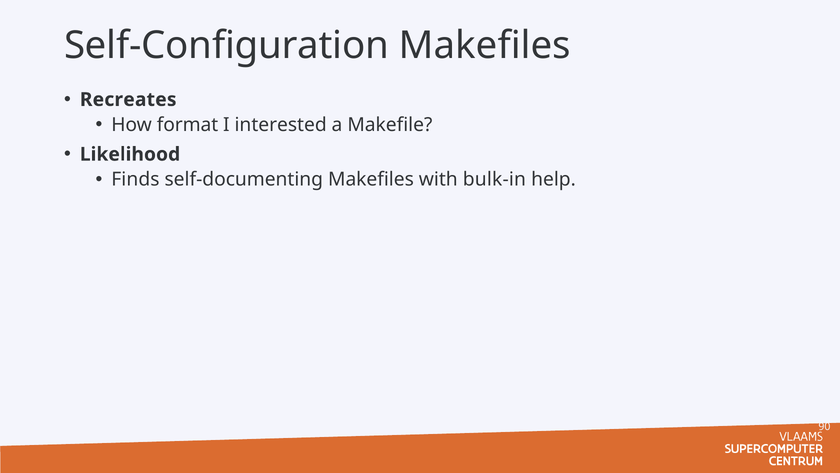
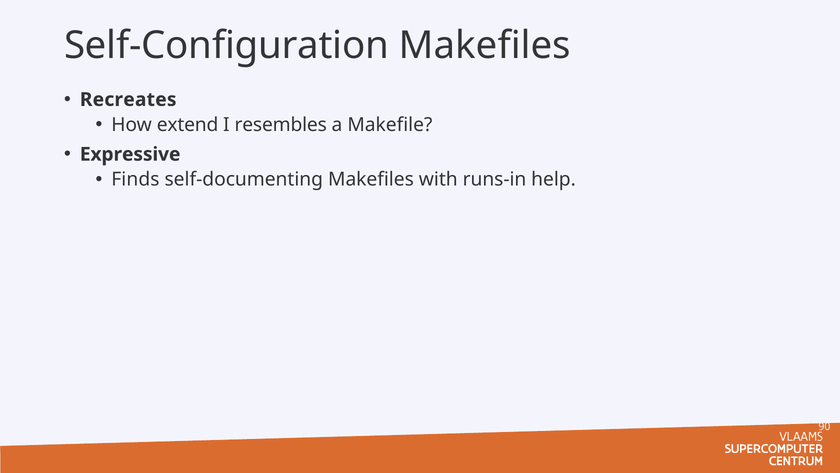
format: format -> extend
interested: interested -> resembles
Likelihood: Likelihood -> Expressive
bulk-in: bulk-in -> runs-in
